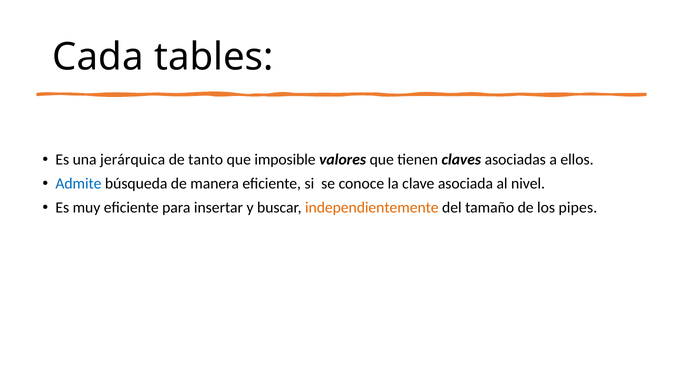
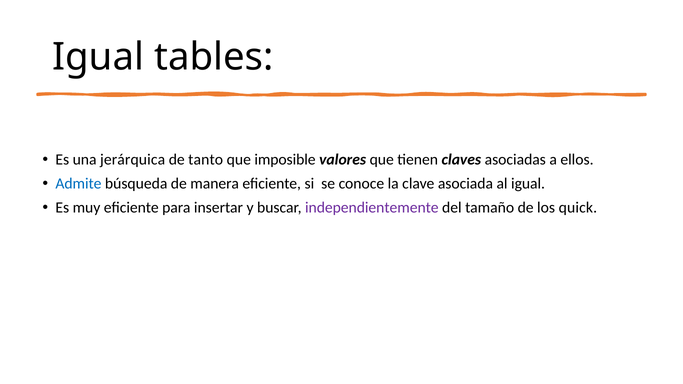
Cada at (98, 57): Cada -> Igual
al nivel: nivel -> igual
independientemente colour: orange -> purple
pipes: pipes -> quick
